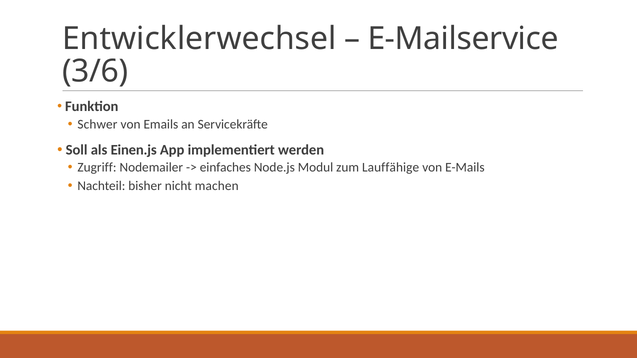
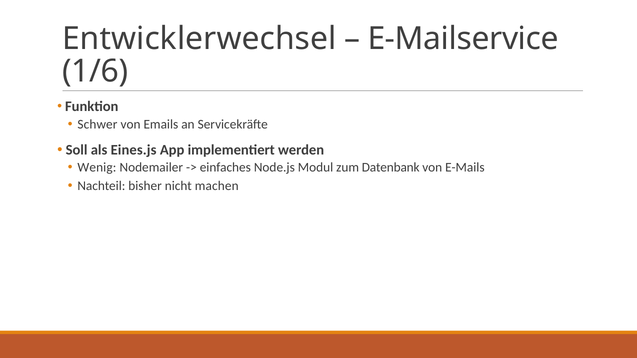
3/6: 3/6 -> 1/6
Einen.js: Einen.js -> Eines.js
Zugriff: Zugriff -> Wenig
Lauffähige: Lauffähige -> Datenbank
